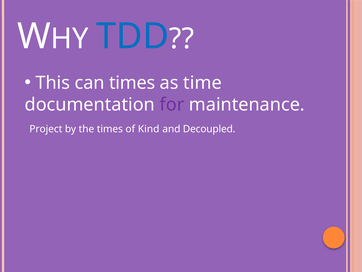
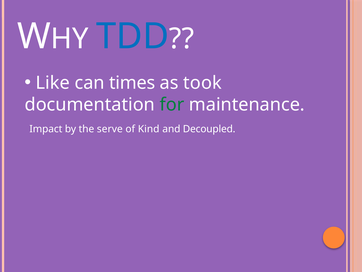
This: This -> Like
time: time -> took
for colour: purple -> green
Project: Project -> Impact
the times: times -> serve
